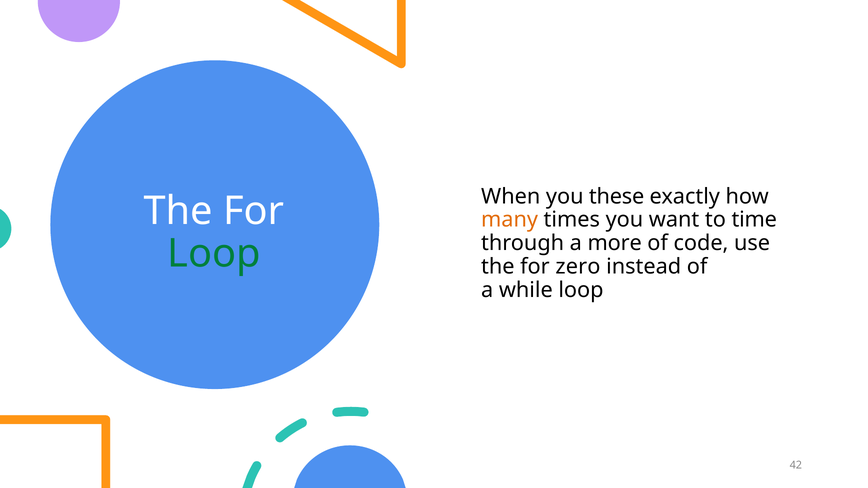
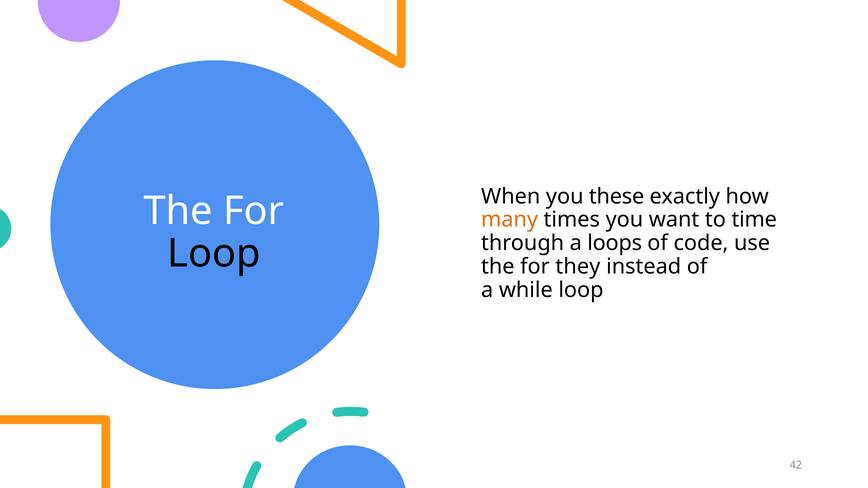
more: more -> loops
Loop at (214, 254) colour: green -> black
zero: zero -> they
